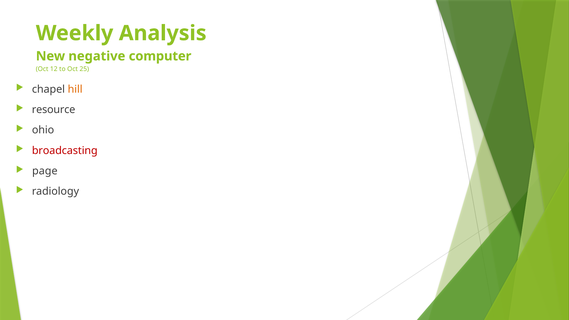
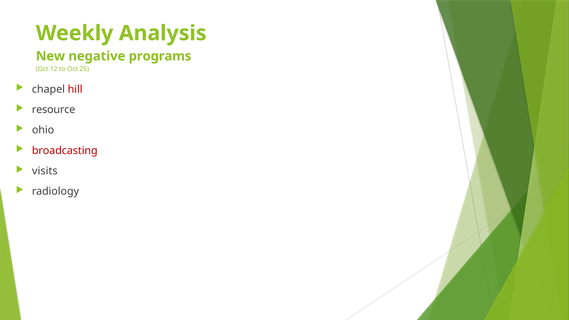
computer: computer -> programs
hill colour: orange -> red
page: page -> visits
